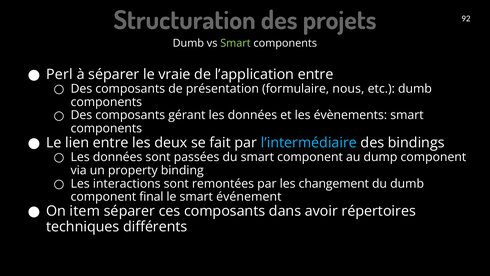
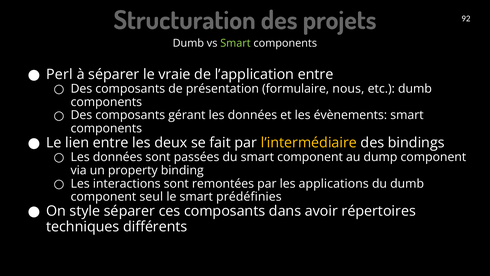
l’intermédiaire colour: light blue -> yellow
changement: changement -> applications
final: final -> seul
événement: événement -> prédéfinies
item: item -> style
